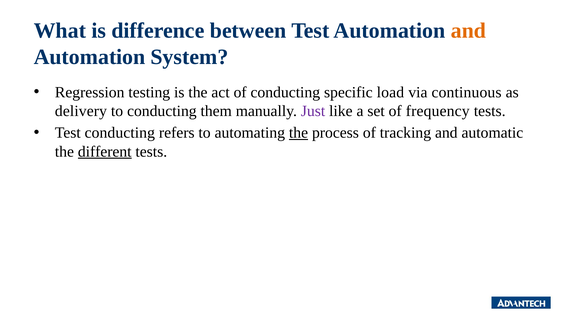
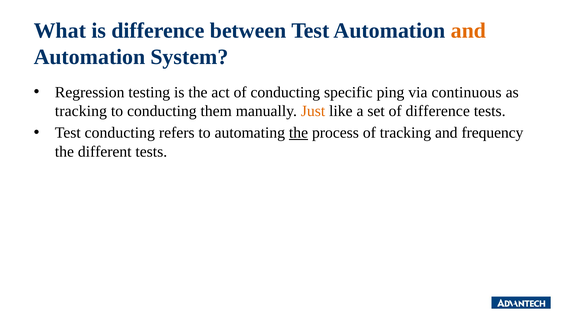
load: load -> ping
delivery at (81, 111): delivery -> tracking
Just colour: purple -> orange
of frequency: frequency -> difference
automatic: automatic -> frequency
different underline: present -> none
